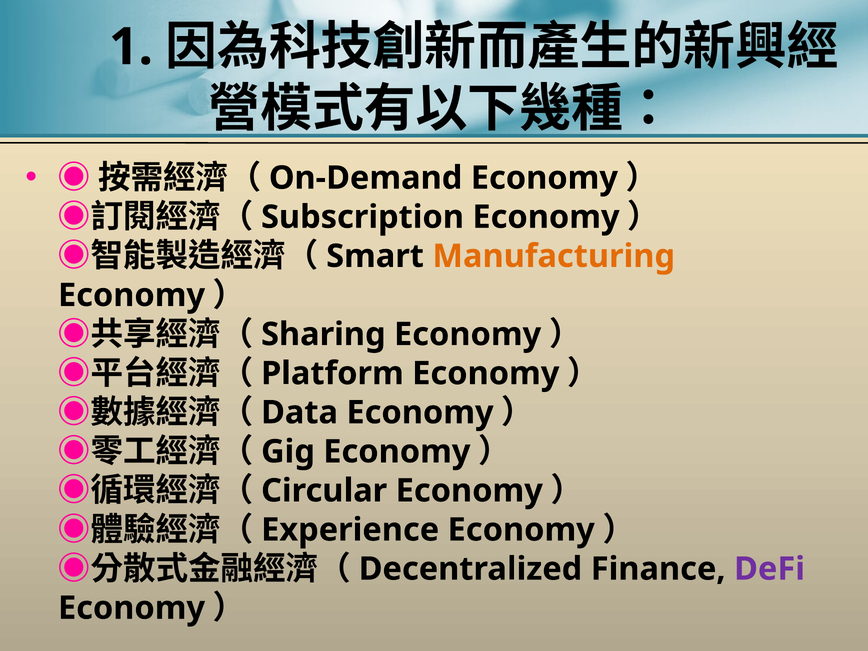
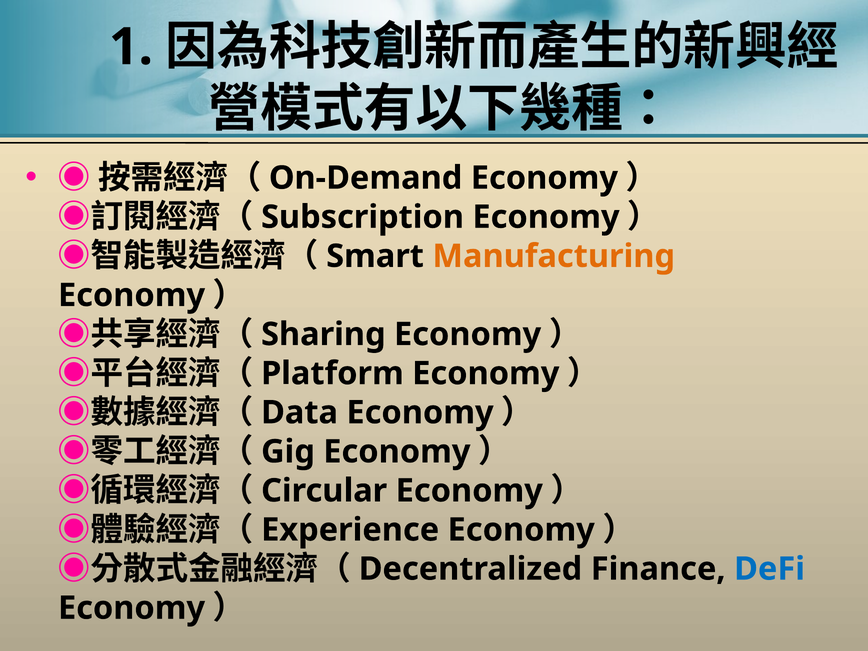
DeFi colour: purple -> blue
